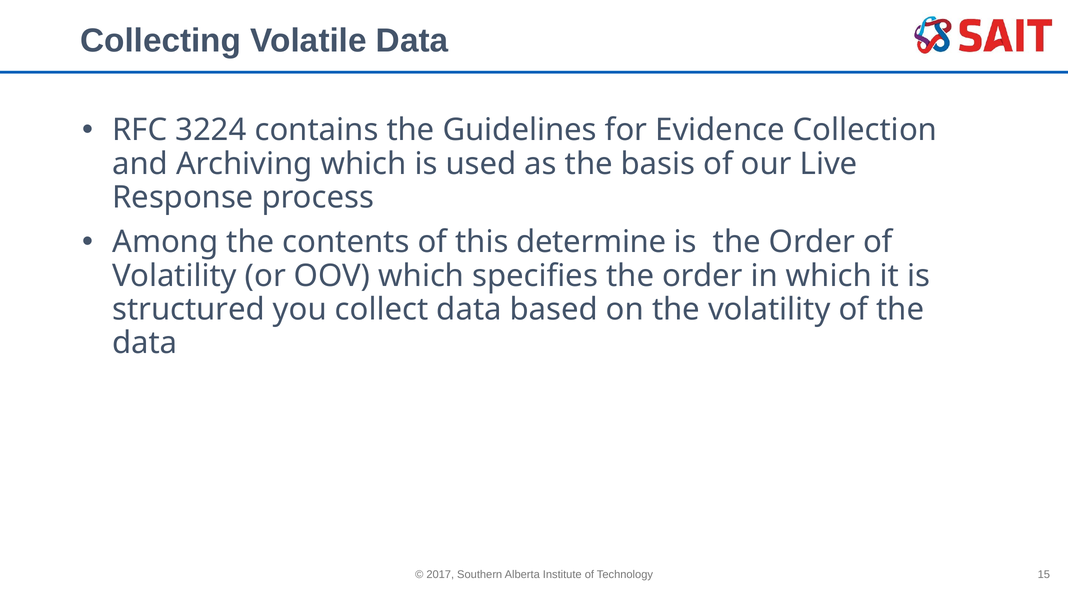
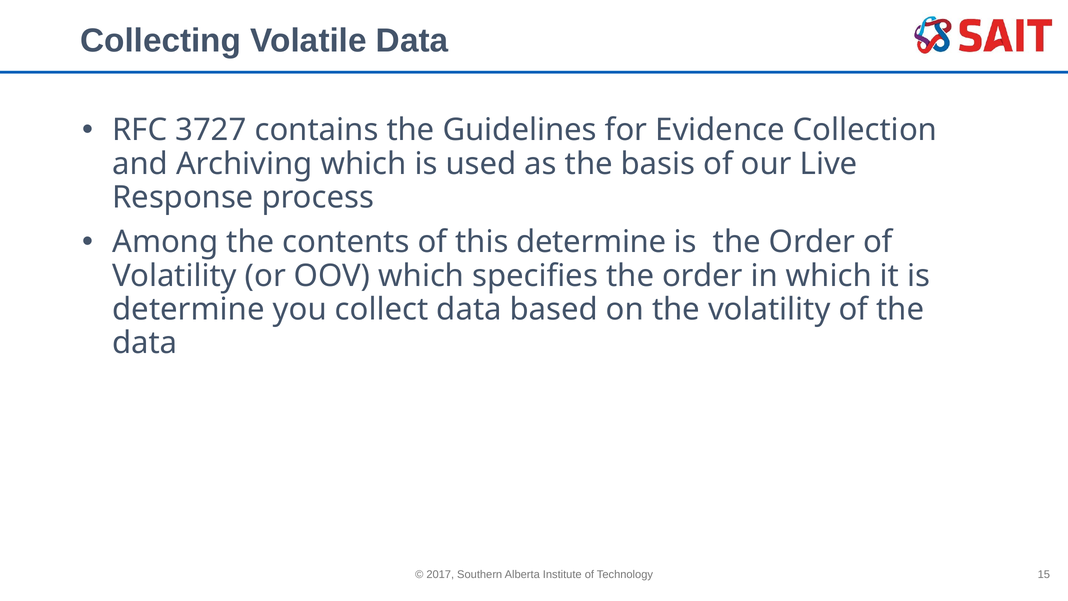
3224: 3224 -> 3727
structured at (189, 309): structured -> determine
